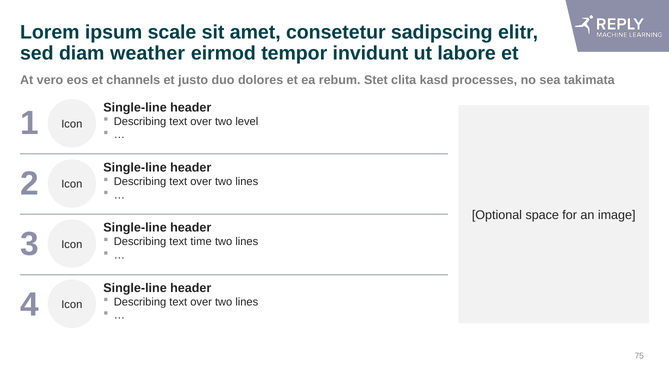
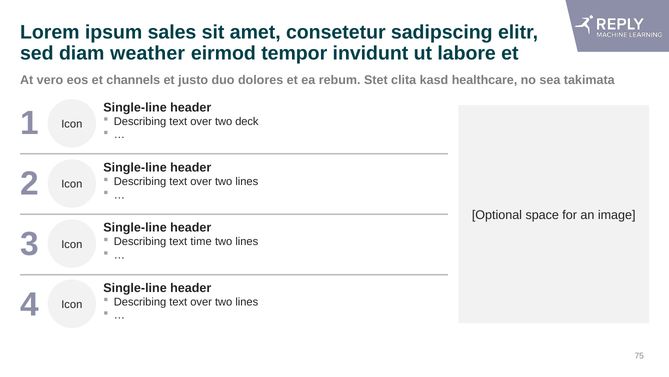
scale: scale -> sales
processes: processes -> healthcare
level: level -> deck
